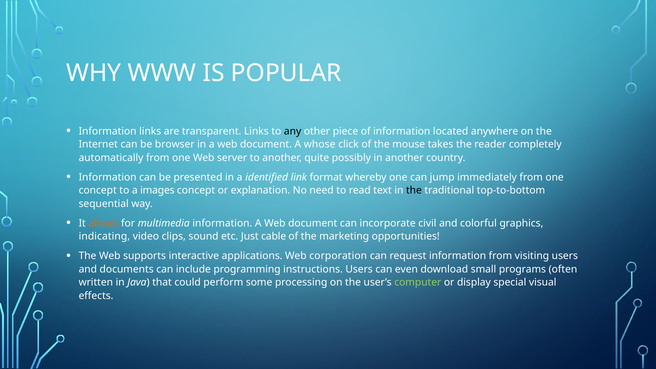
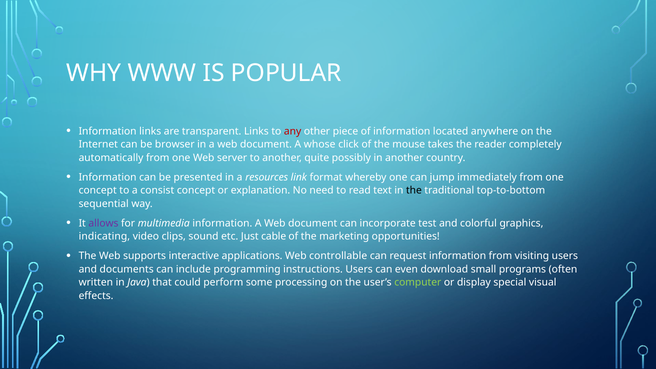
any colour: black -> red
identified: identified -> resources
images: images -> consist
allows colour: orange -> purple
civil: civil -> test
corporation: corporation -> controllable
